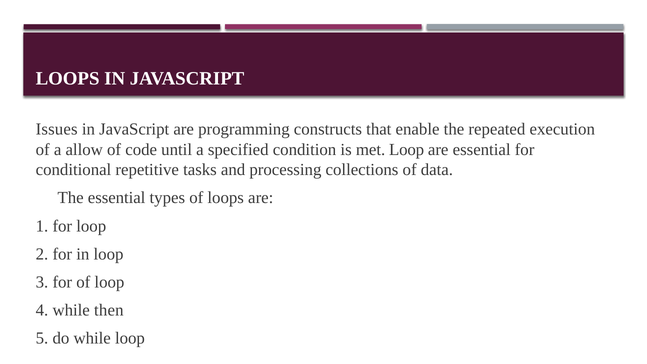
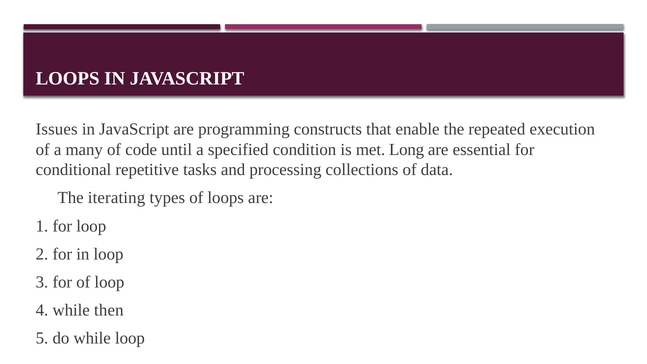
allow: allow -> many
met Loop: Loop -> Long
The essential: essential -> iterating
